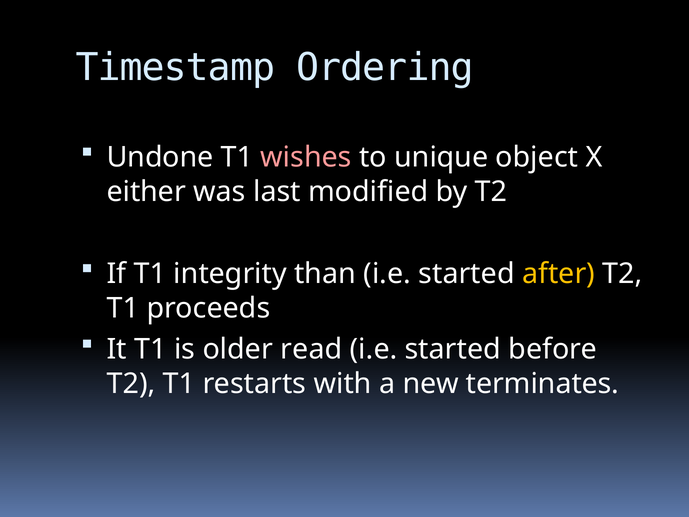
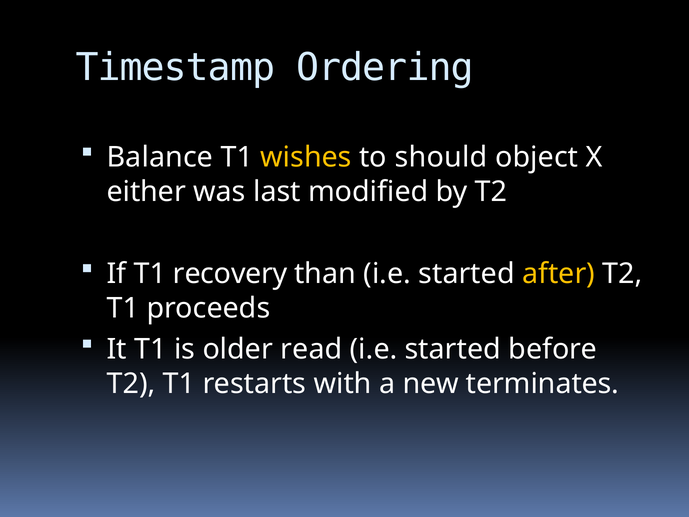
Undone: Undone -> Balance
wishes colour: pink -> yellow
unique: unique -> should
integrity: integrity -> recovery
